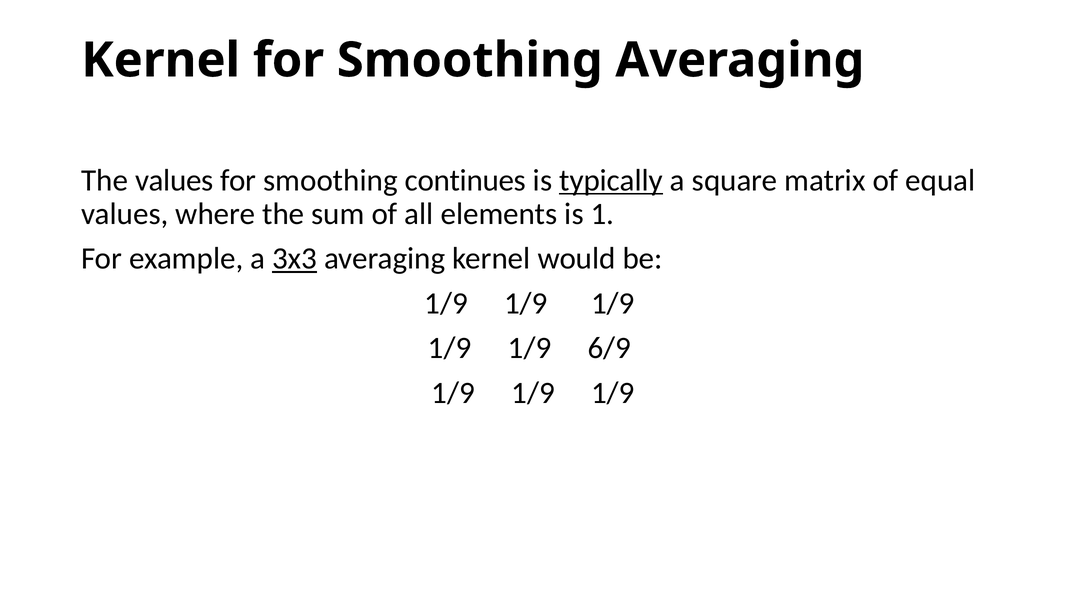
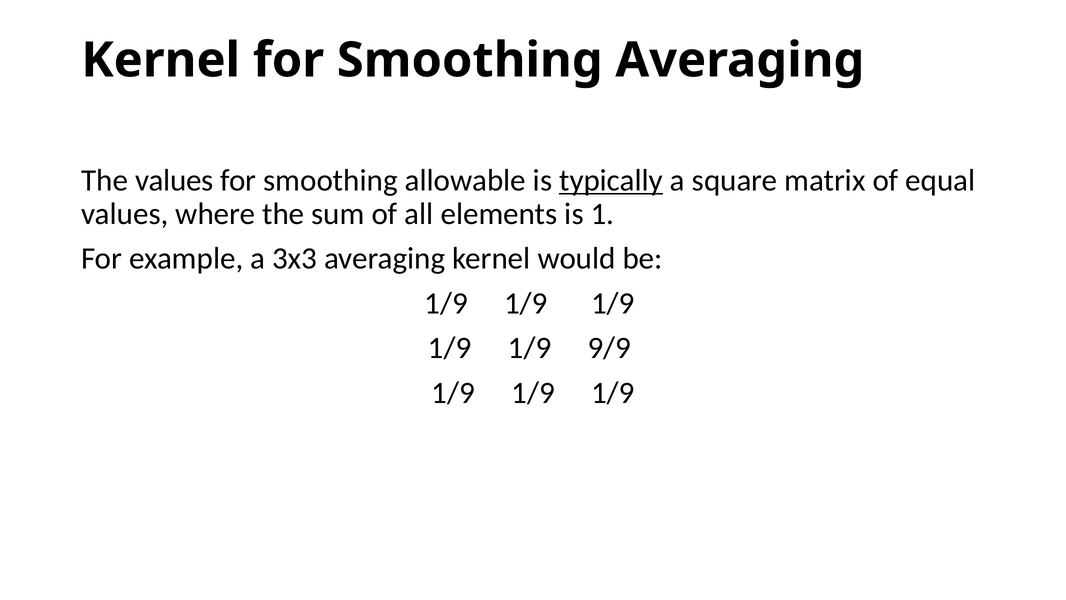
continues: continues -> allowable
3x3 underline: present -> none
6/9: 6/9 -> 9/9
